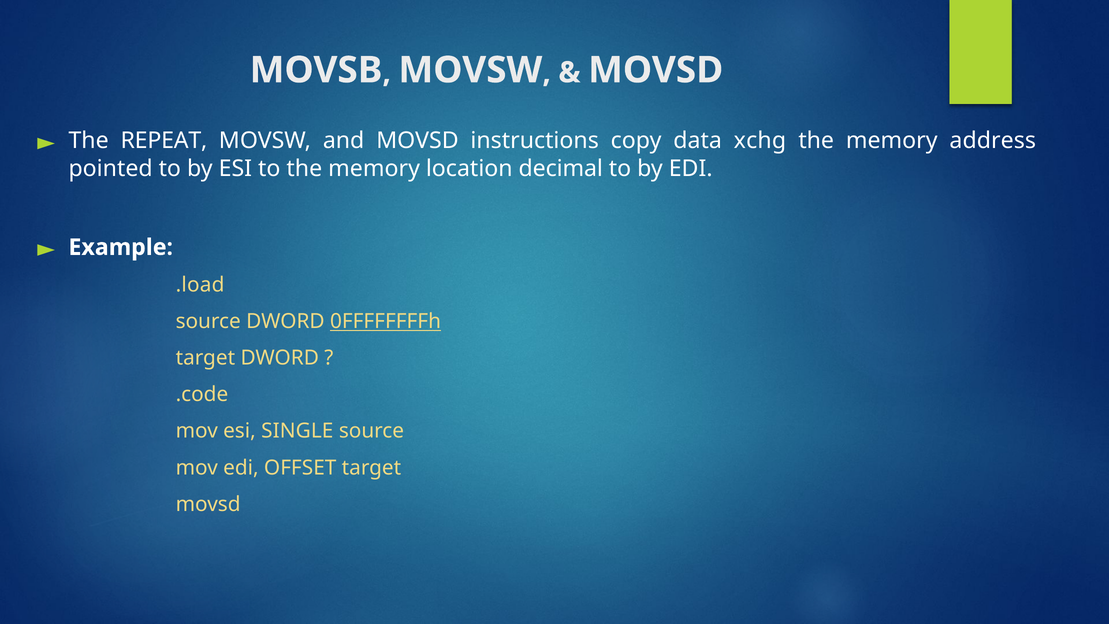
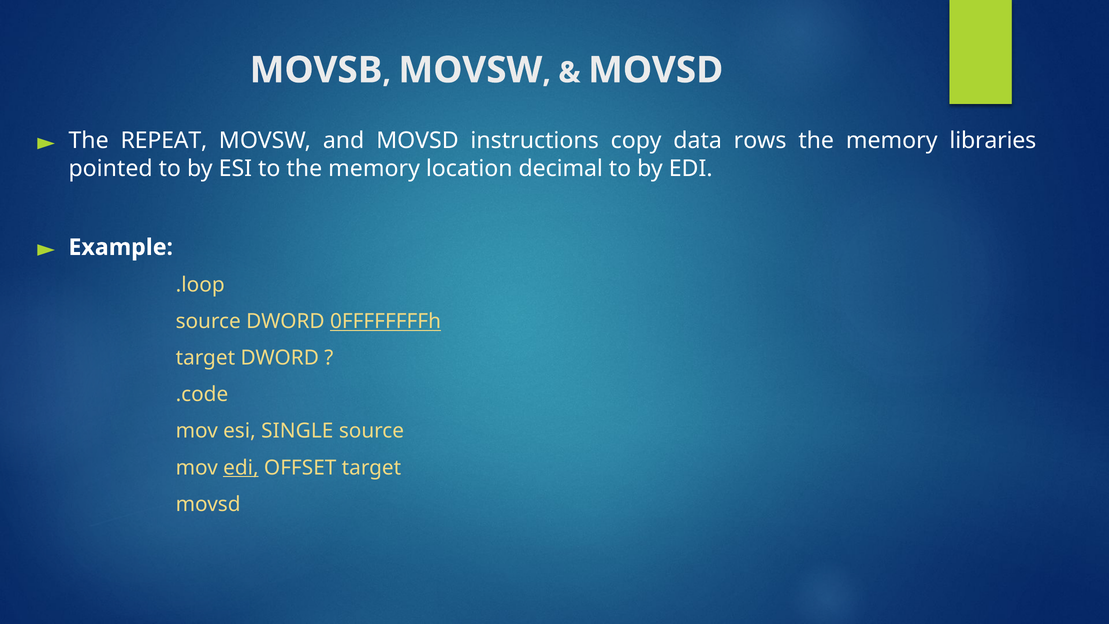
xchg: xchg -> rows
address: address -> libraries
.load: .load -> .loop
edi at (241, 467) underline: none -> present
